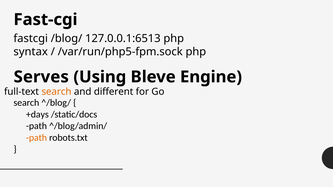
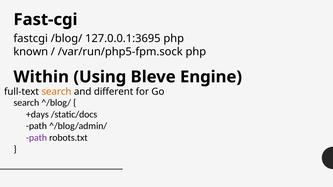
127.0.0.1:6513: 127.0.0.1:6513 -> 127.0.0.1:3695
syntax: syntax -> known
Serves: Serves -> Within
path at (36, 138) colour: orange -> purple
